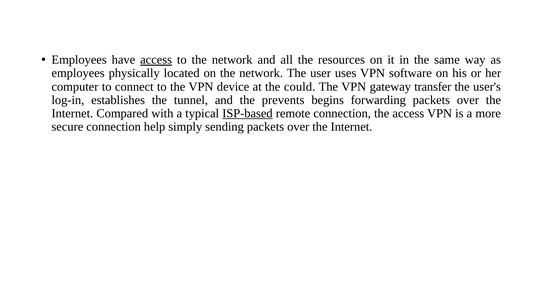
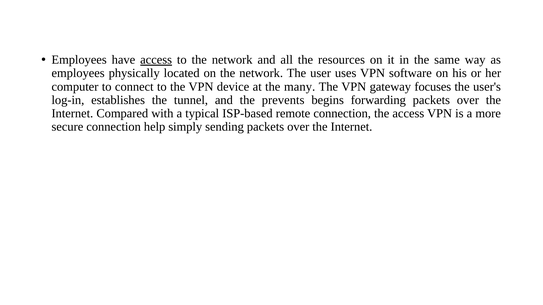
could: could -> many
transfer: transfer -> focuses
ISP-based underline: present -> none
